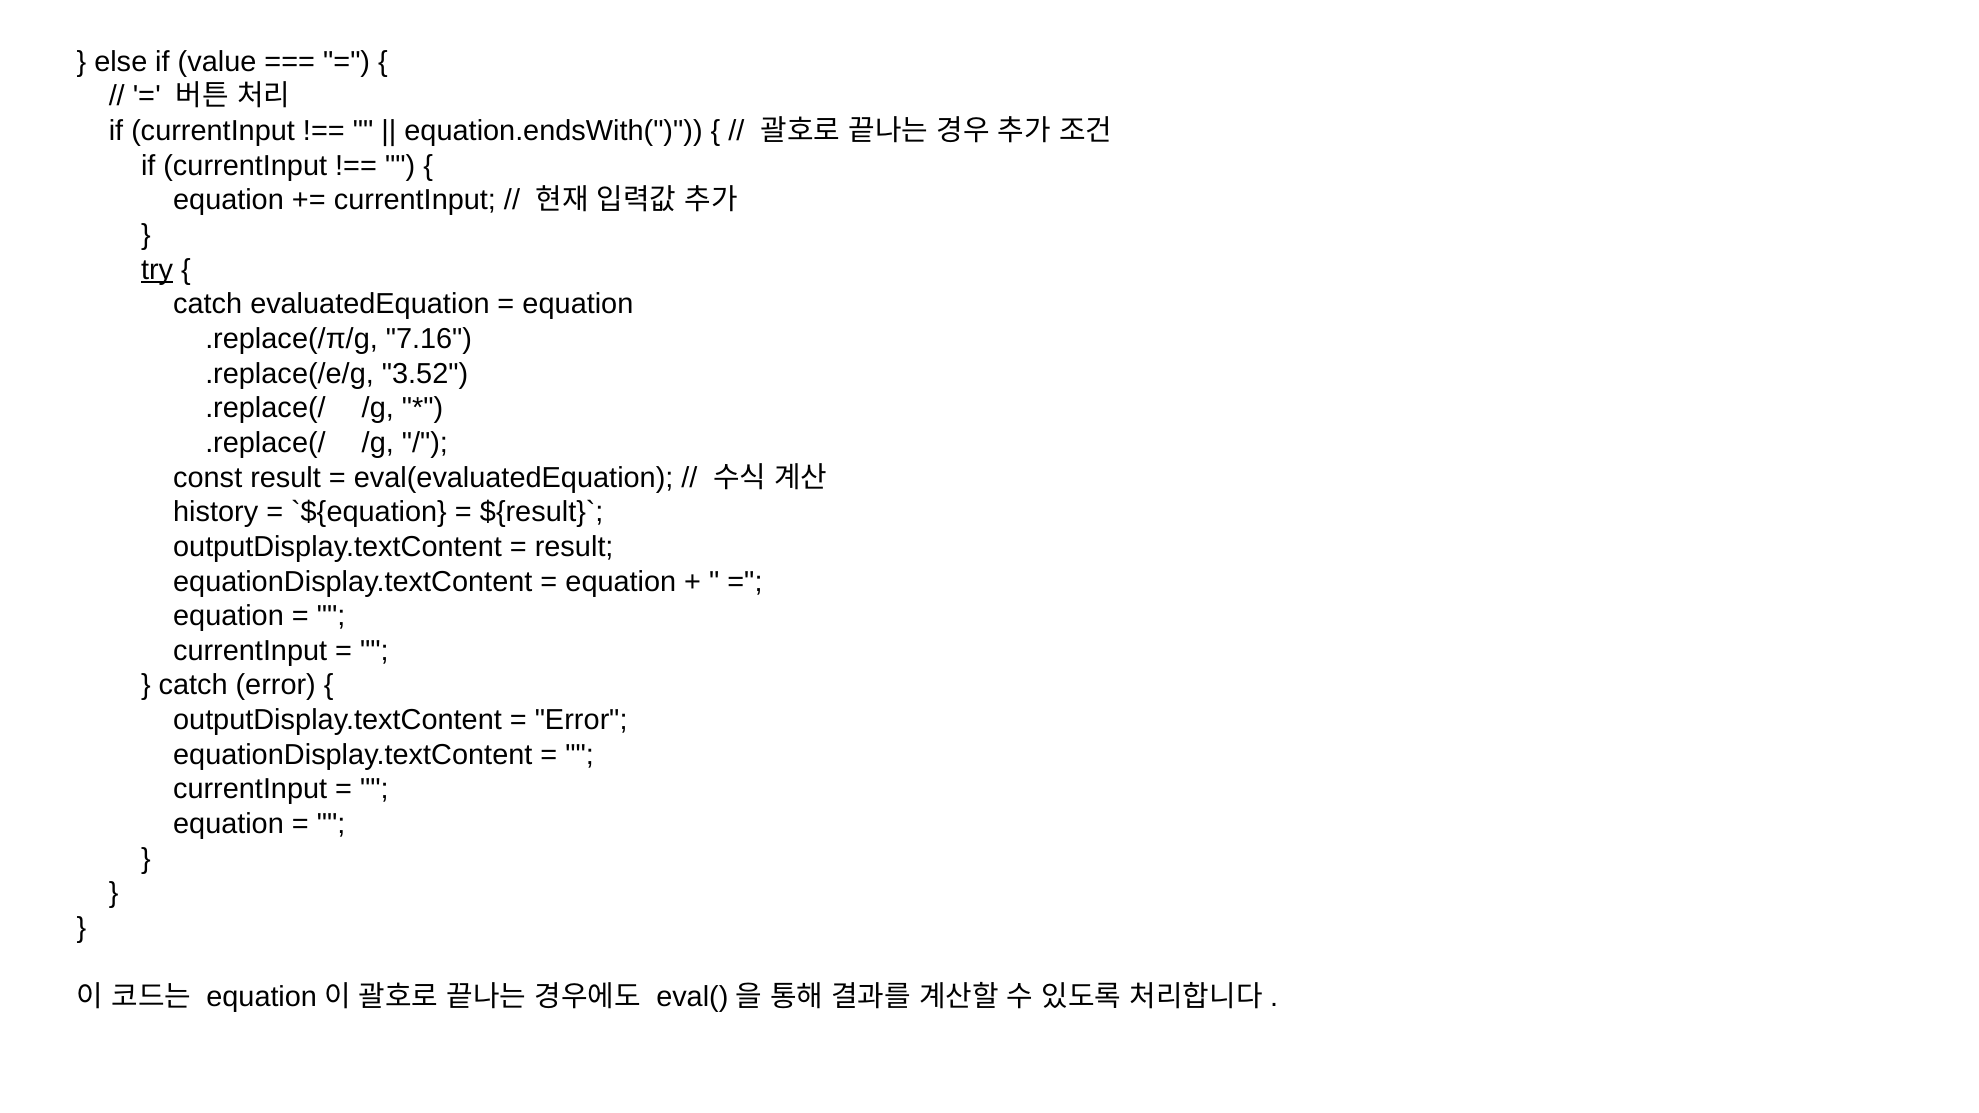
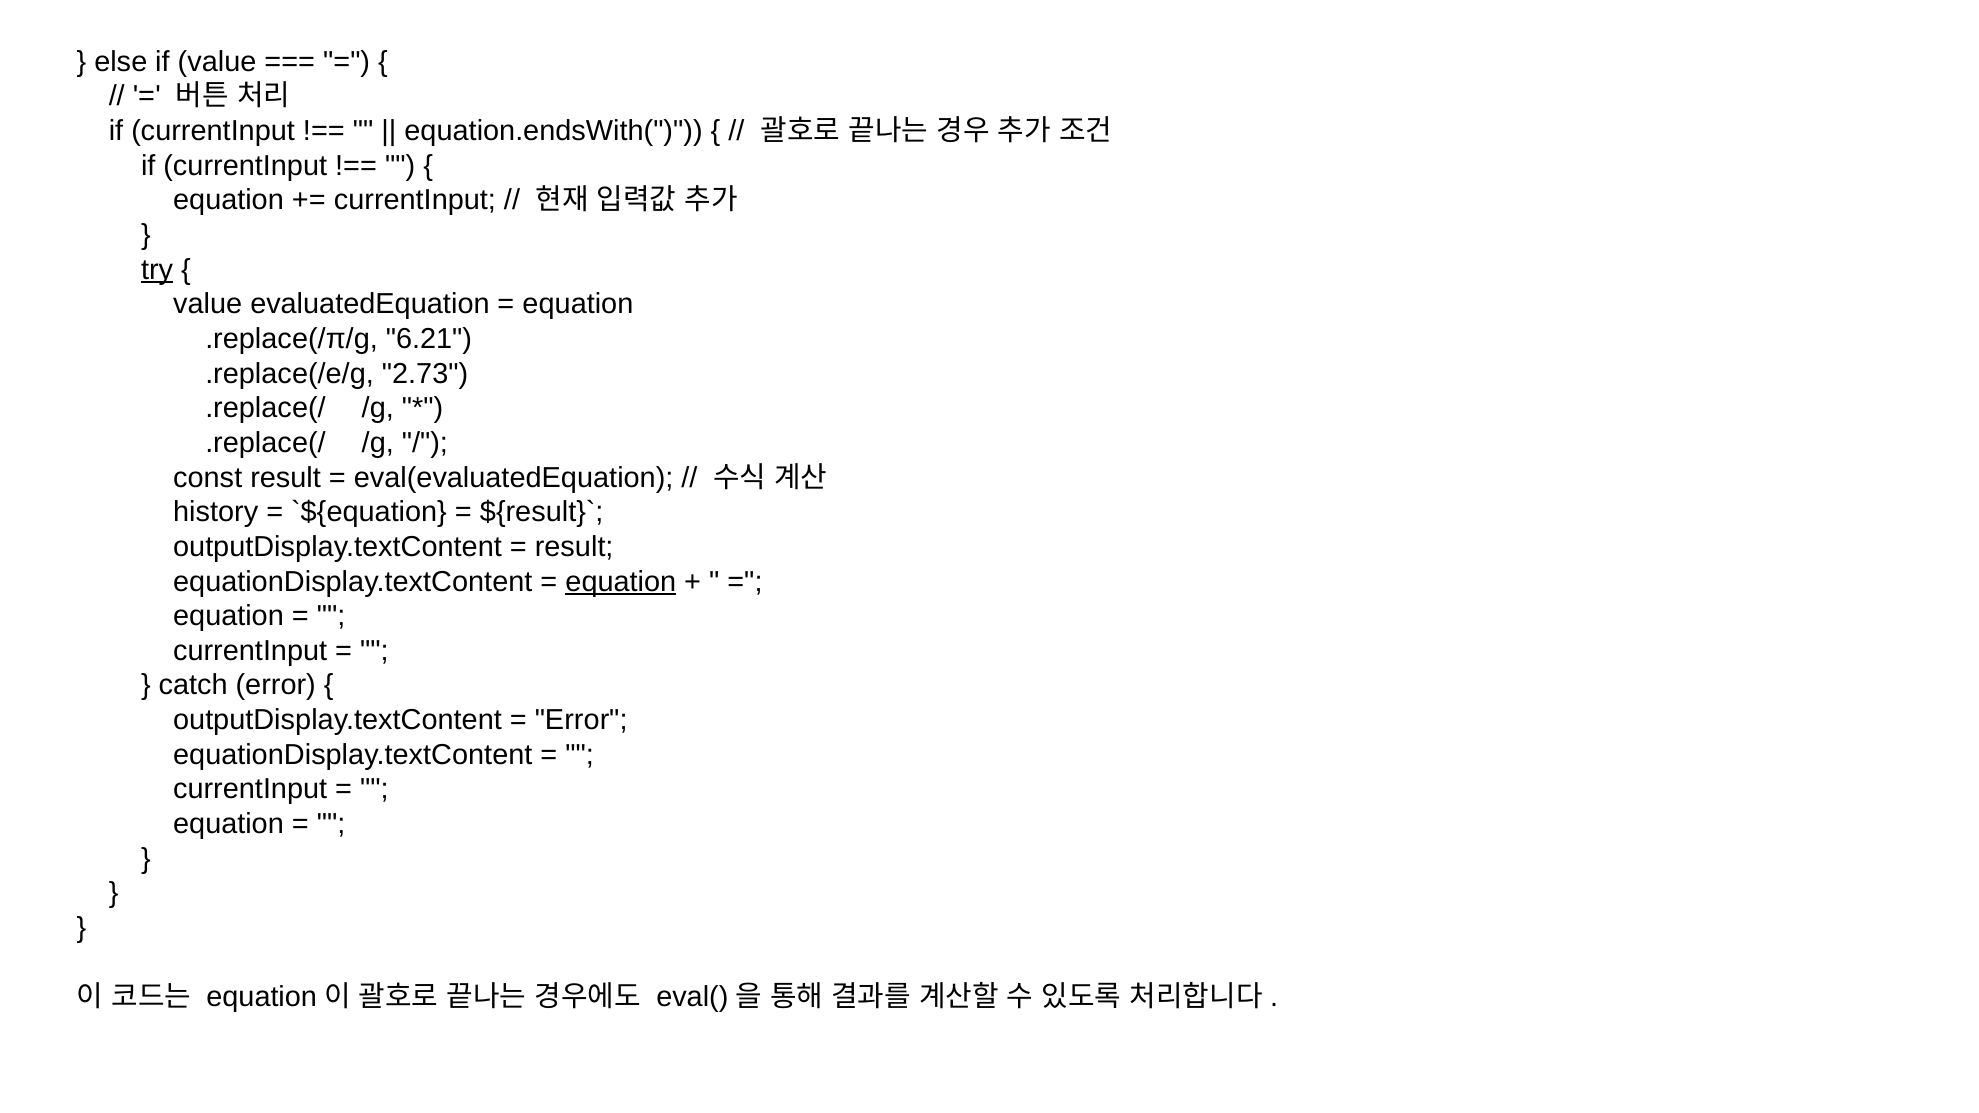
catch at (208, 304): catch -> value
7.16: 7.16 -> 6.21
3.52: 3.52 -> 2.73
equation at (621, 582) underline: none -> present
